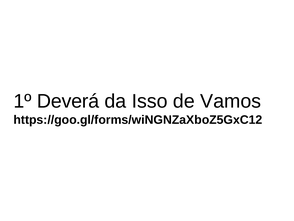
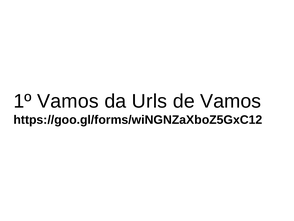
1º Deverá: Deverá -> Vamos
Isso: Isso -> Urls
